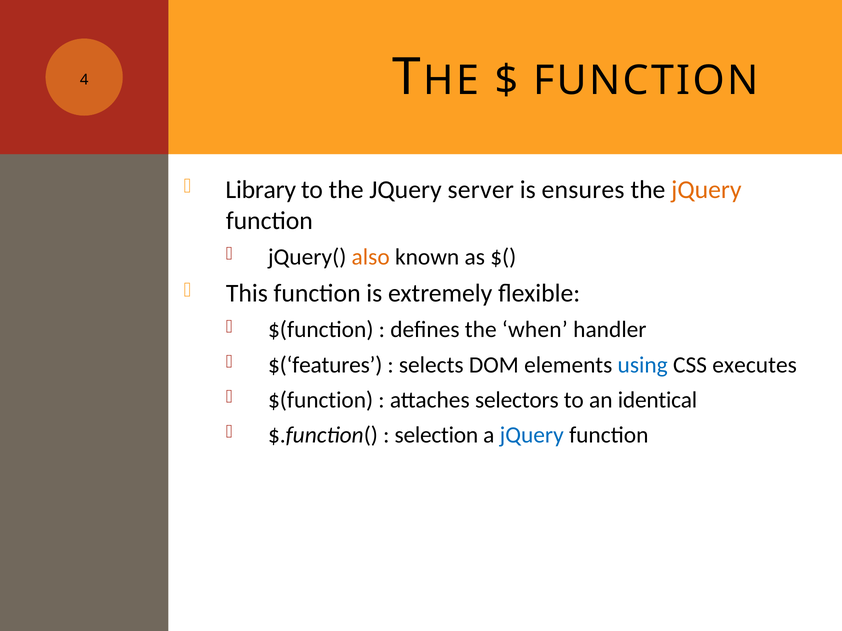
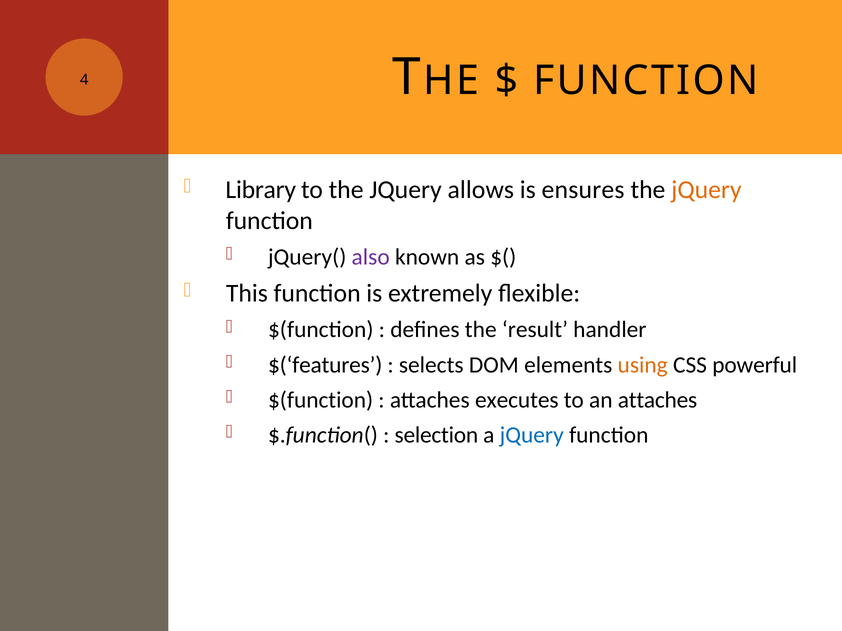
server: server -> allows
also colour: orange -> purple
when: when -> result
using colour: blue -> orange
executes: executes -> powerful
selectors: selectors -> executes
an identical: identical -> attaches
